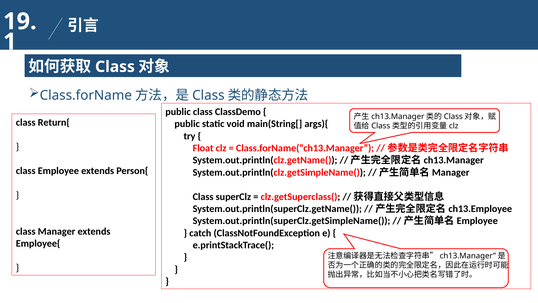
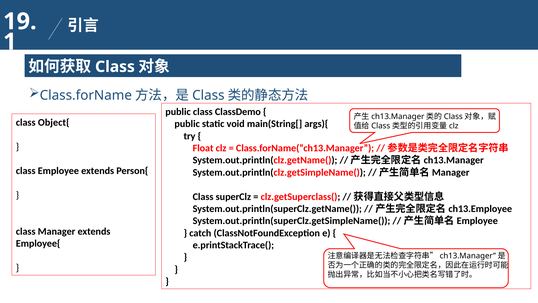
Return{: Return{ -> Object{
